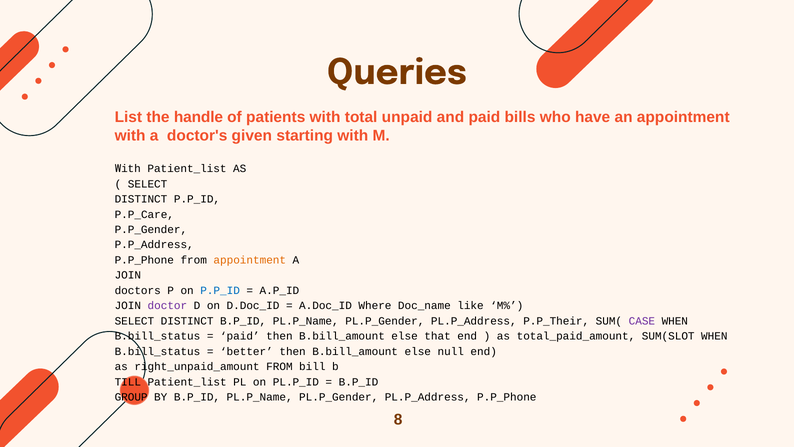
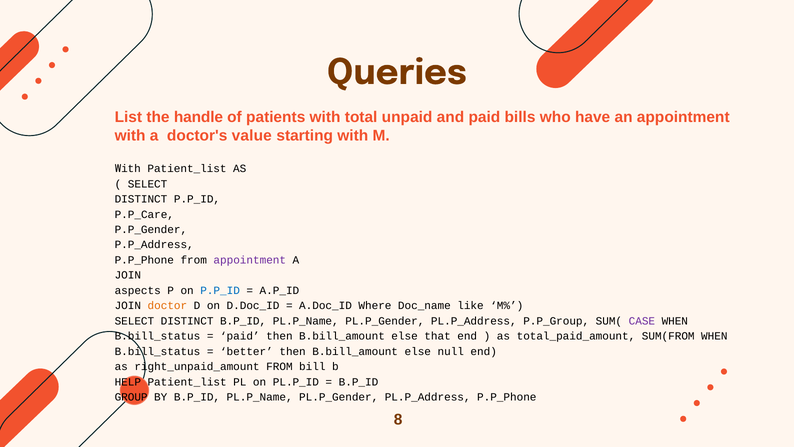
given: given -> value
appointment at (250, 260) colour: orange -> purple
doctors: doctors -> aspects
doctor colour: purple -> orange
P.P_Their: P.P_Their -> P.P_Group
SUM(SLOT: SUM(SLOT -> SUM(FROM
TILL: TILL -> HELP
